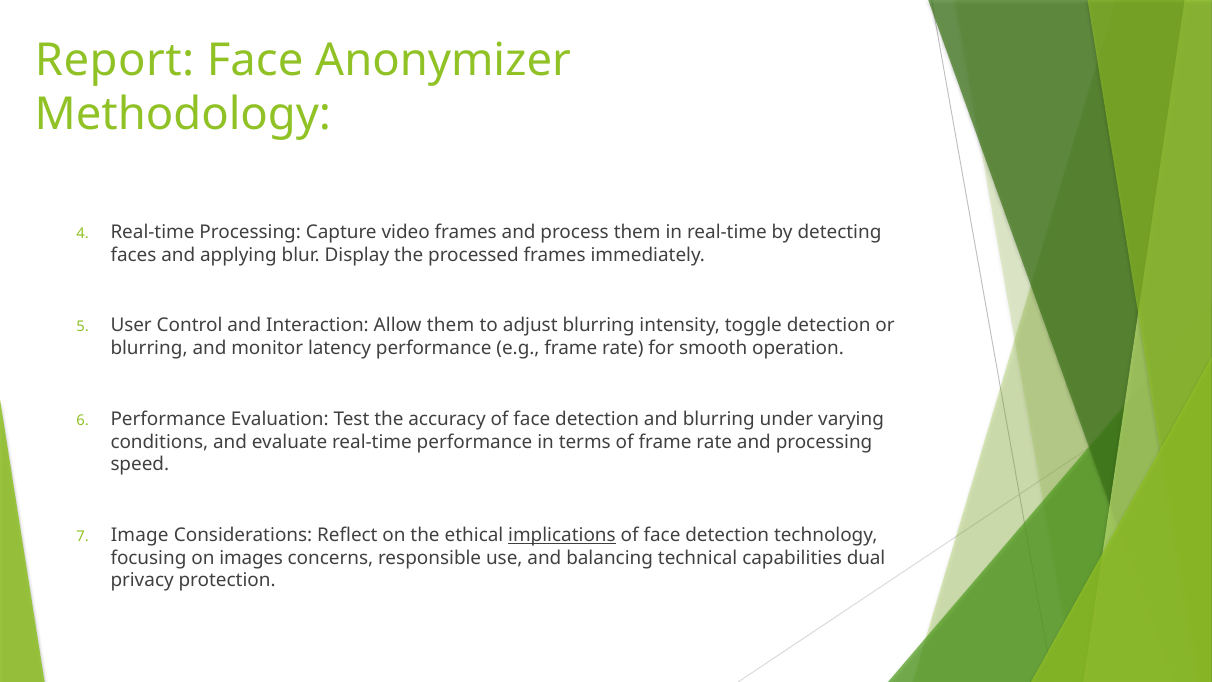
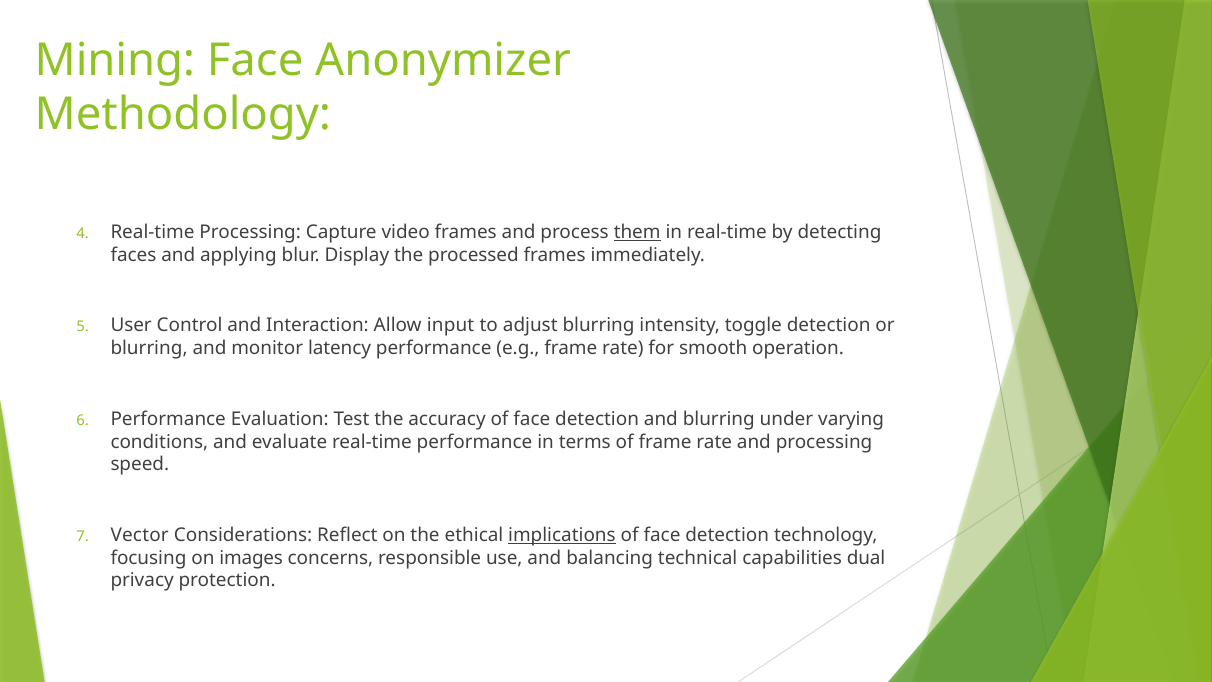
Report: Report -> Mining
them at (637, 232) underline: none -> present
Allow them: them -> input
Image: Image -> Vector
